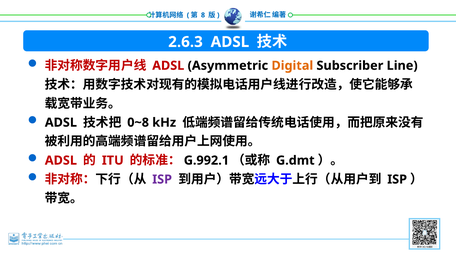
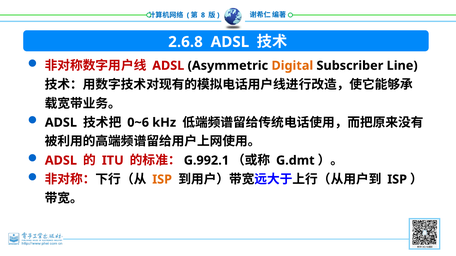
2.6.3: 2.6.3 -> 2.6.8
0~8: 0~8 -> 0~6
ISP at (162, 180) colour: purple -> orange
